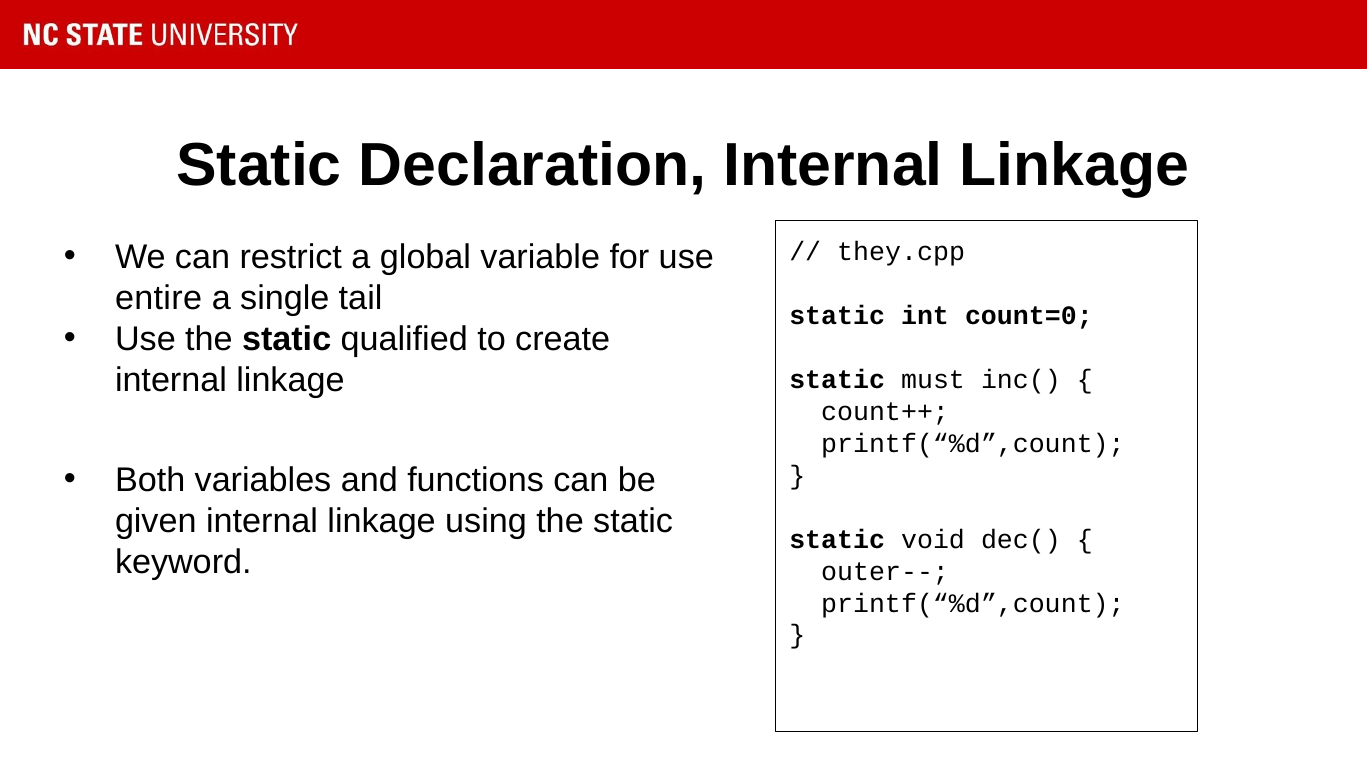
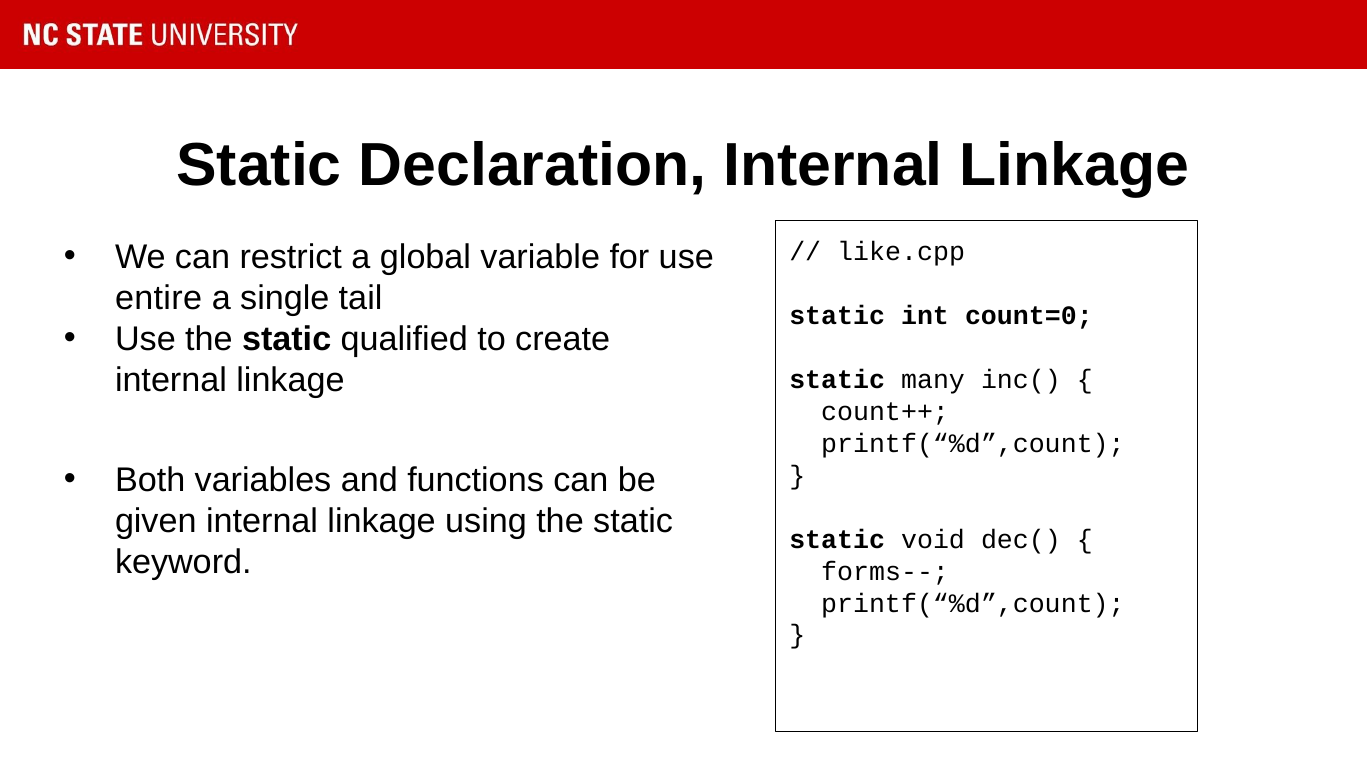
they.cpp: they.cpp -> like.cpp
must: must -> many
outer--: outer-- -> forms--
